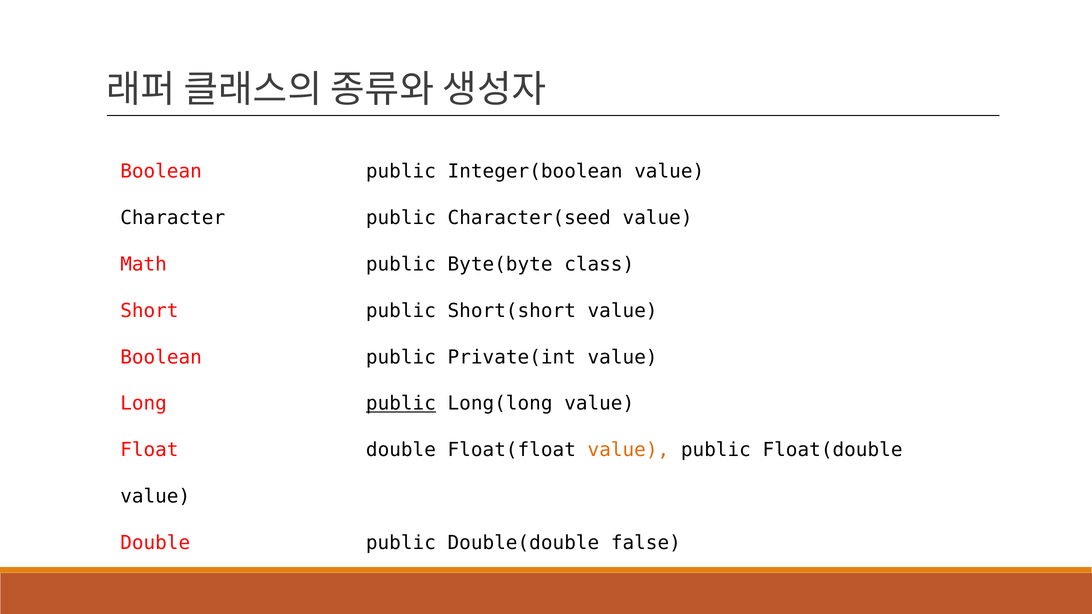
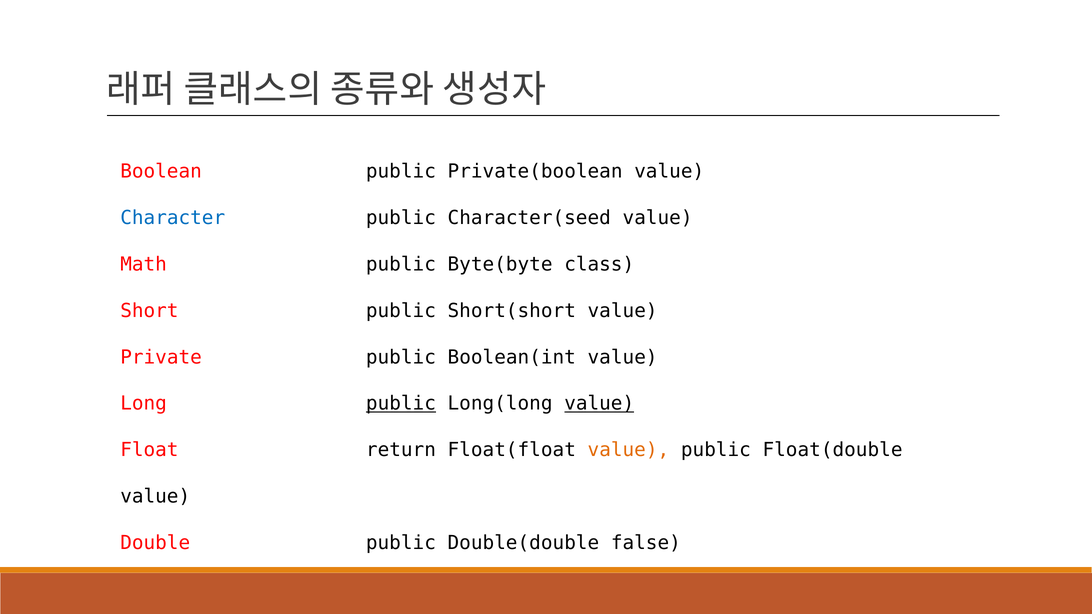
Integer(boolean: Integer(boolean -> Private(boolean
Character colour: black -> blue
Boolean at (161, 357): Boolean -> Private
Private(int: Private(int -> Boolean(int
value at (599, 404) underline: none -> present
Float double: double -> return
